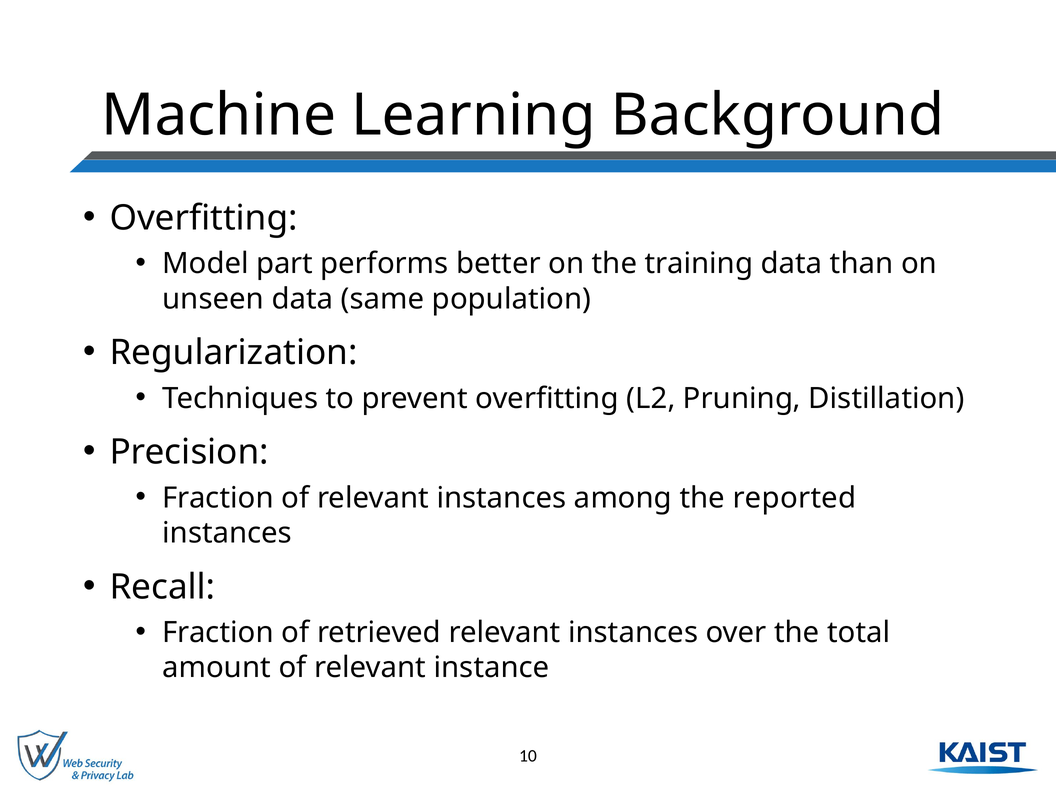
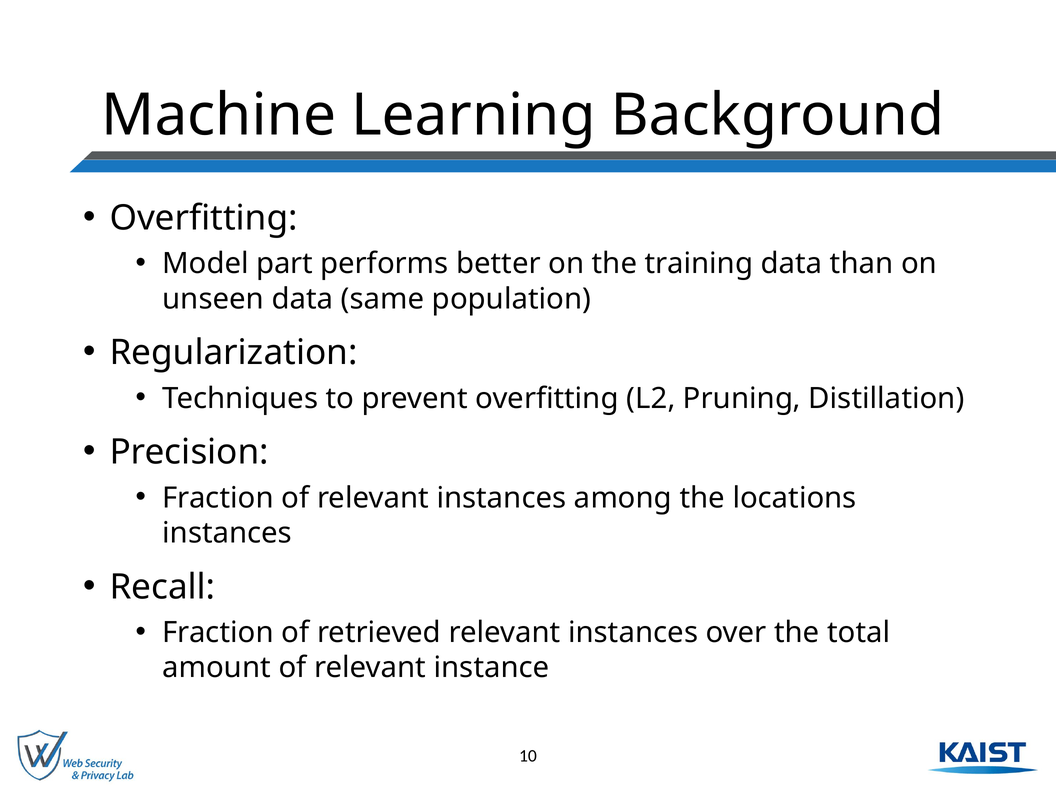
reported: reported -> locations
